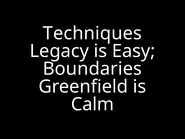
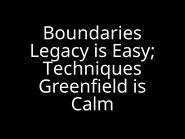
Techniques: Techniques -> Boundaries
Boundaries: Boundaries -> Techniques
